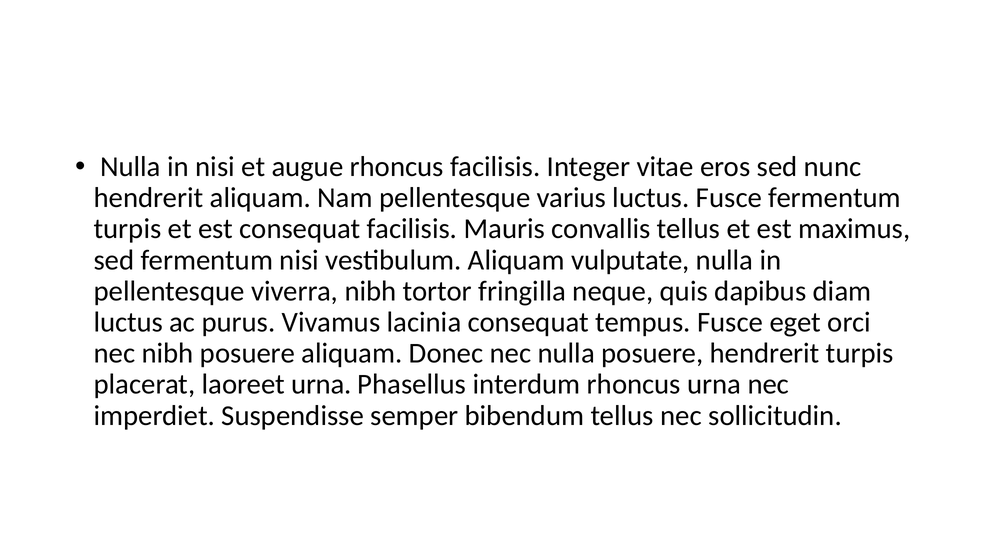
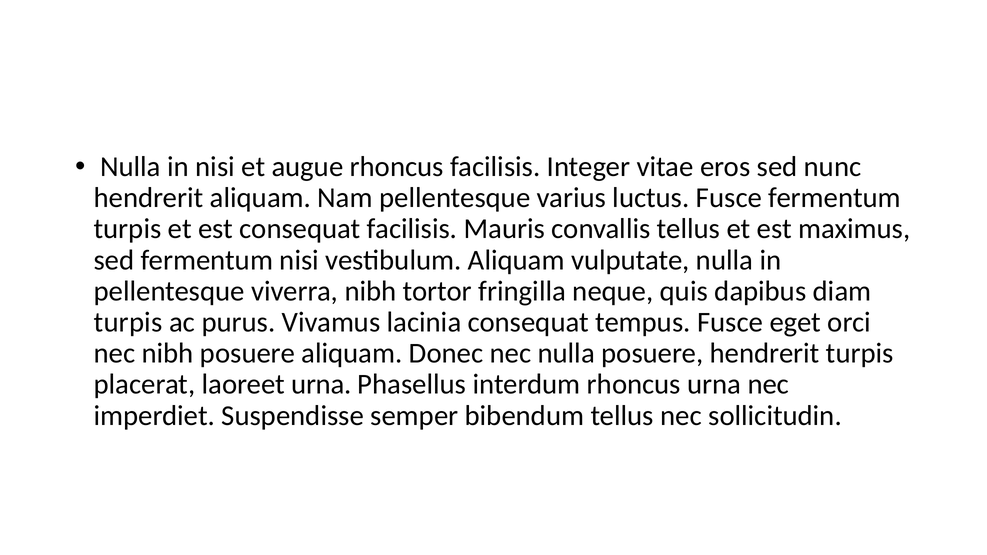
luctus at (128, 322): luctus -> turpis
